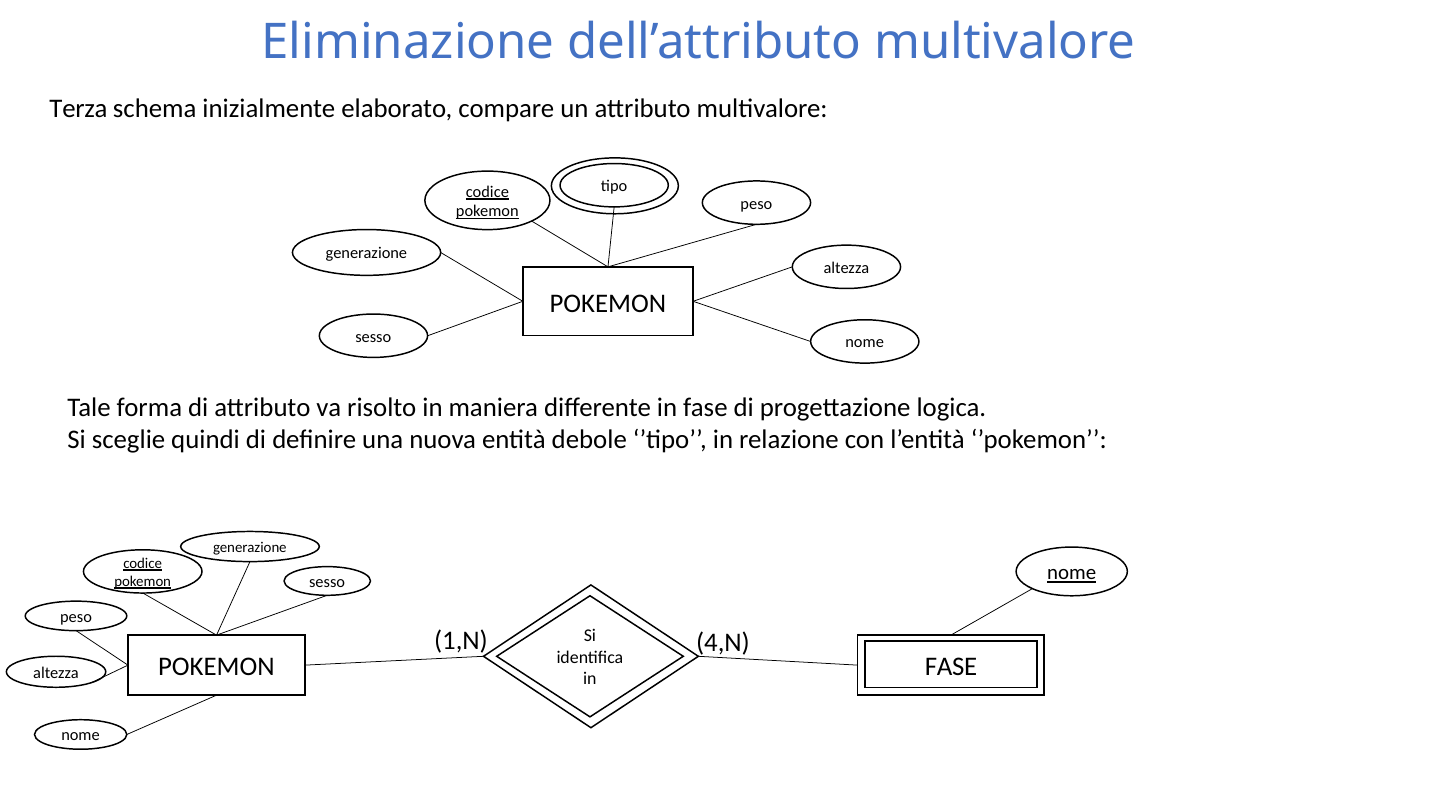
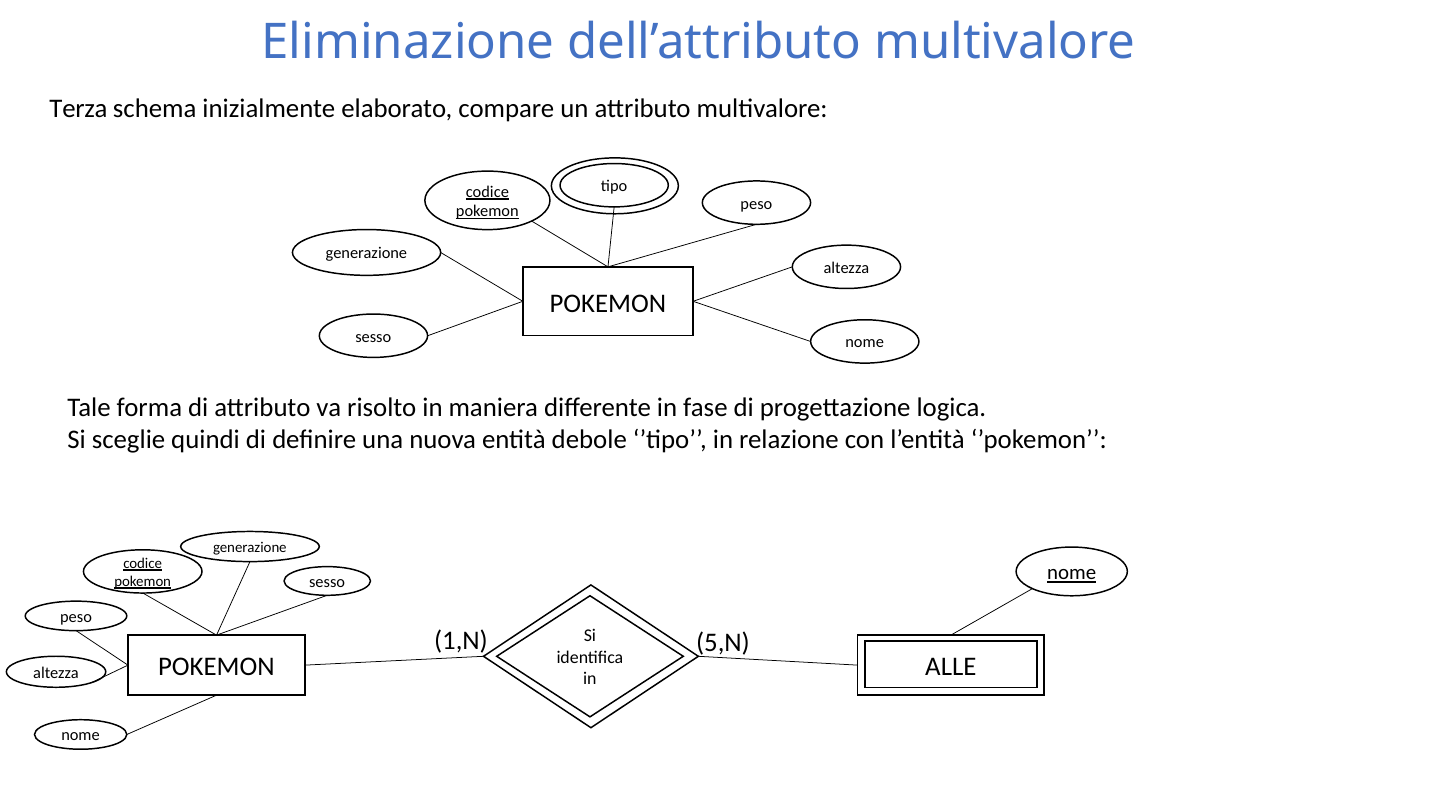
4,N: 4,N -> 5,N
FASE at (951, 667): FASE -> ALLE
